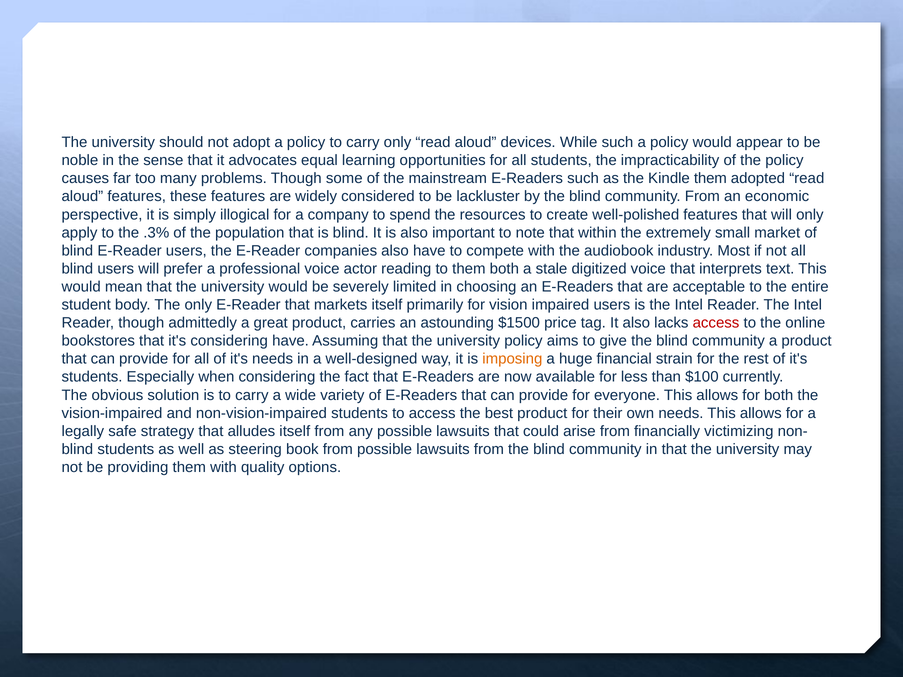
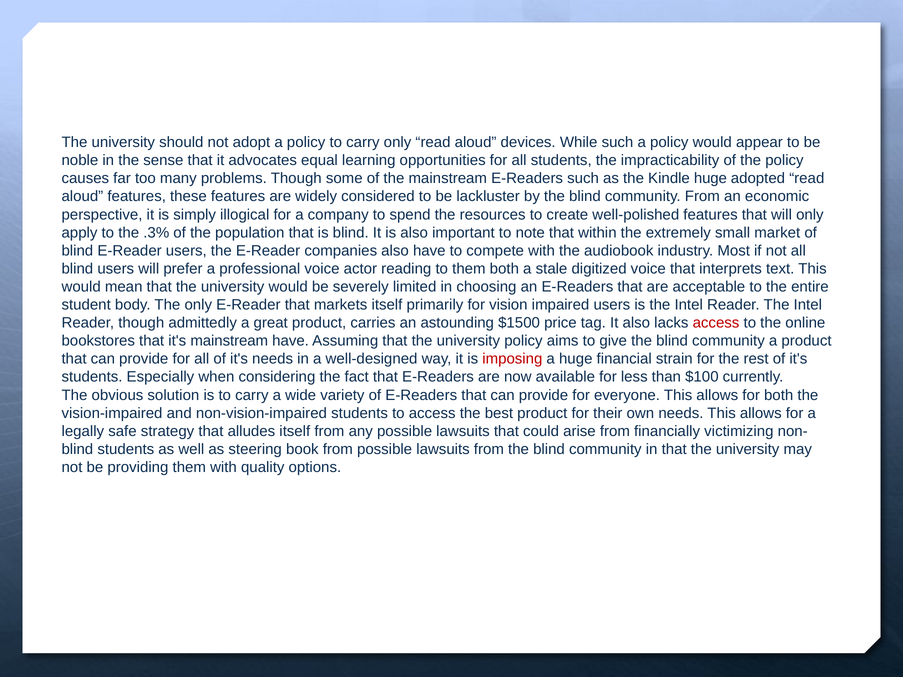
Kindle them: them -> huge
it's considering: considering -> mainstream
imposing colour: orange -> red
